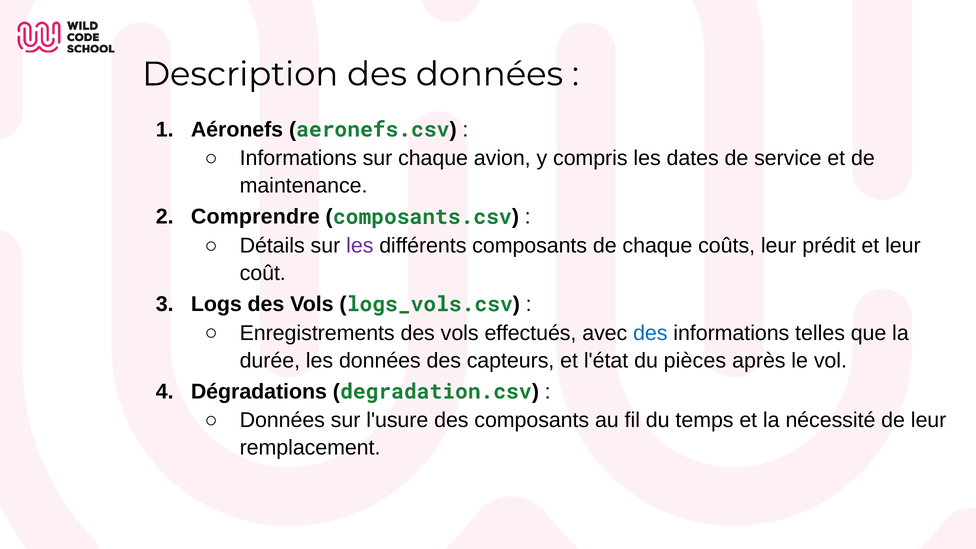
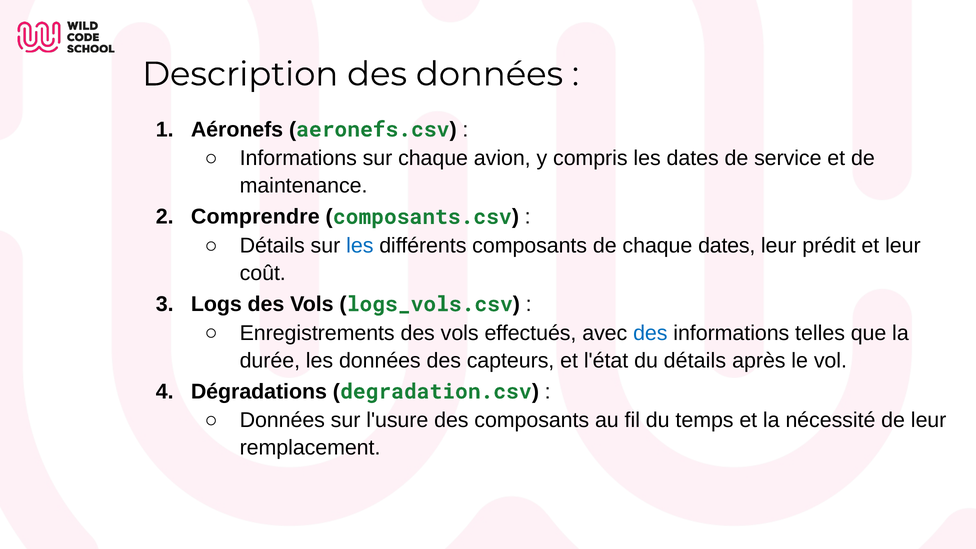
les at (360, 246) colour: purple -> blue
chaque coûts: coûts -> dates
du pièces: pièces -> détails
